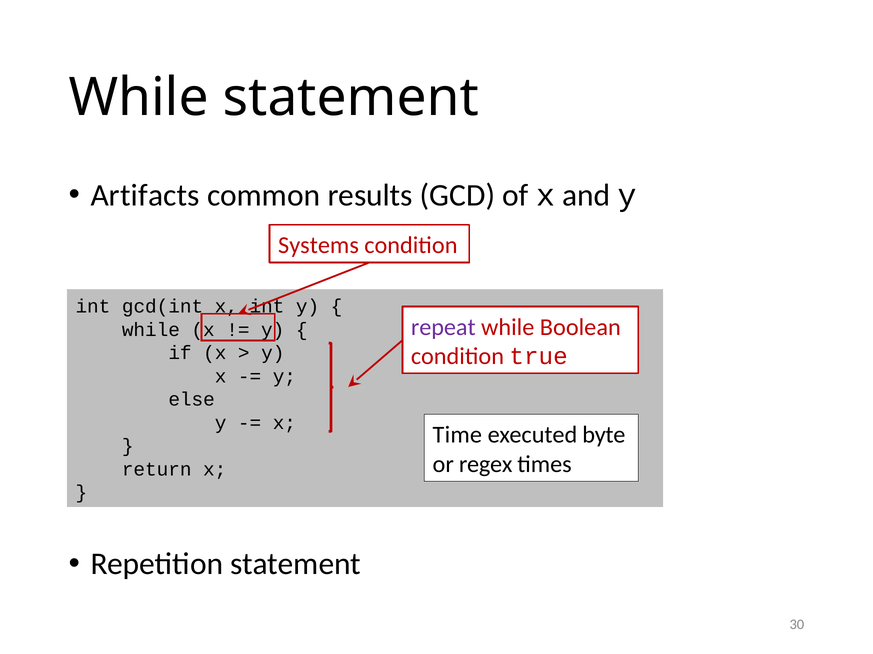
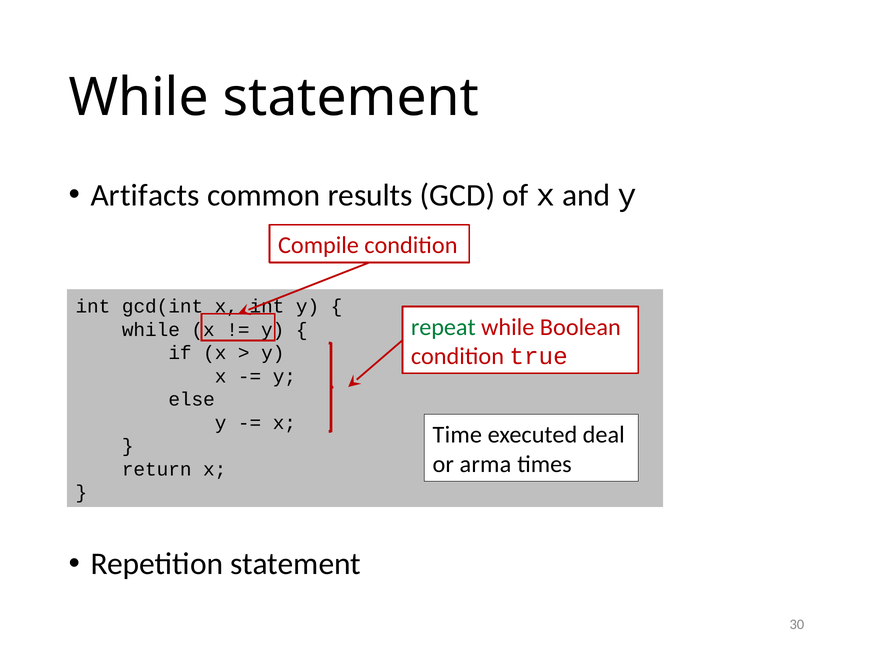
Systems: Systems -> Compile
repeat colour: purple -> green
byte: byte -> deal
regex: regex -> arma
